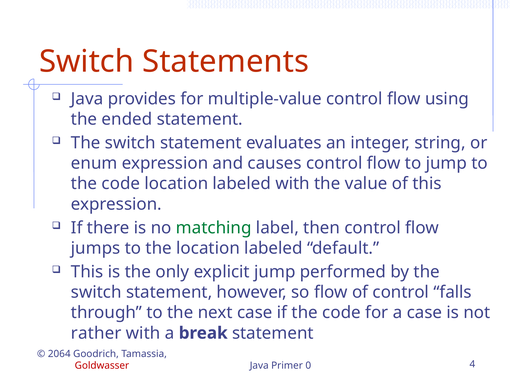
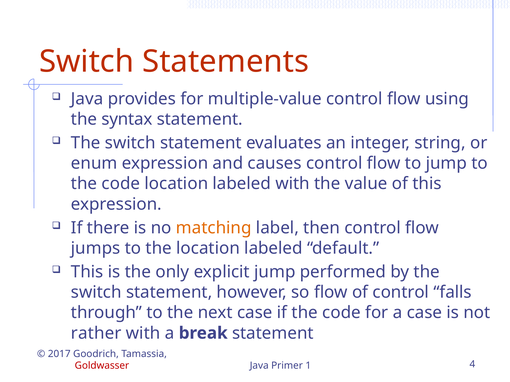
ended: ended -> syntax
matching colour: green -> orange
2064: 2064 -> 2017
0: 0 -> 1
